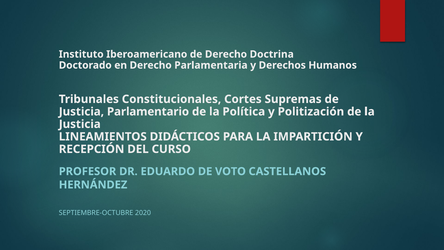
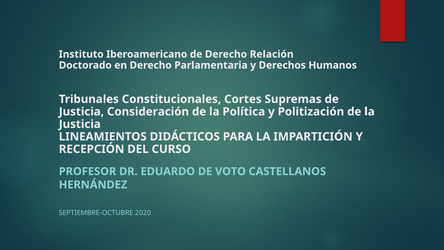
Doctrina: Doctrina -> Relación
Parlamentario: Parlamentario -> Consideración
